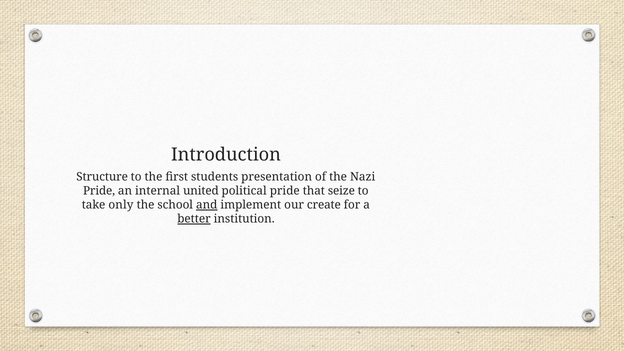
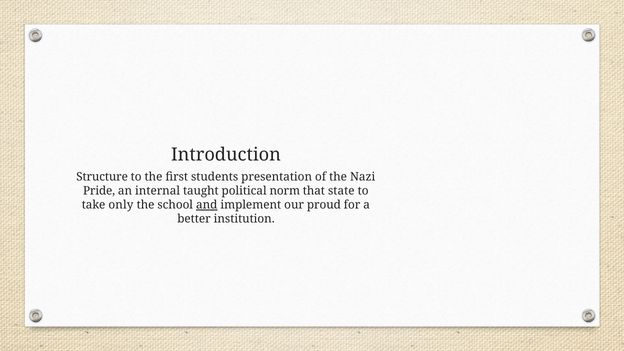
united: united -> taught
political pride: pride -> norm
seize: seize -> state
create: create -> proud
better underline: present -> none
